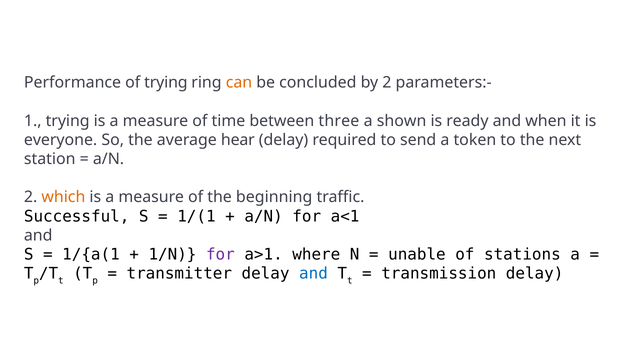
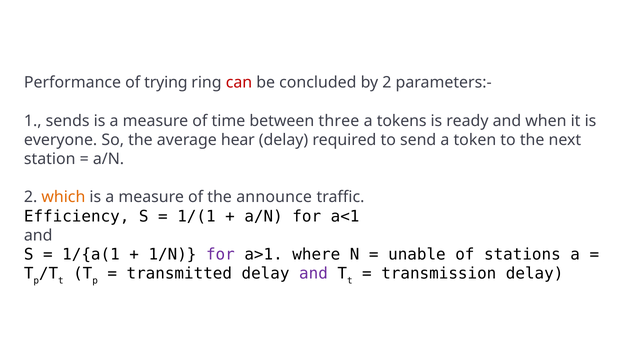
can colour: orange -> red
trying at (68, 121): trying -> sends
shown: shown -> tokens
beginning: beginning -> announce
Successful: Successful -> Efficiency
transmitter: transmitter -> transmitted
and at (313, 274) colour: blue -> purple
